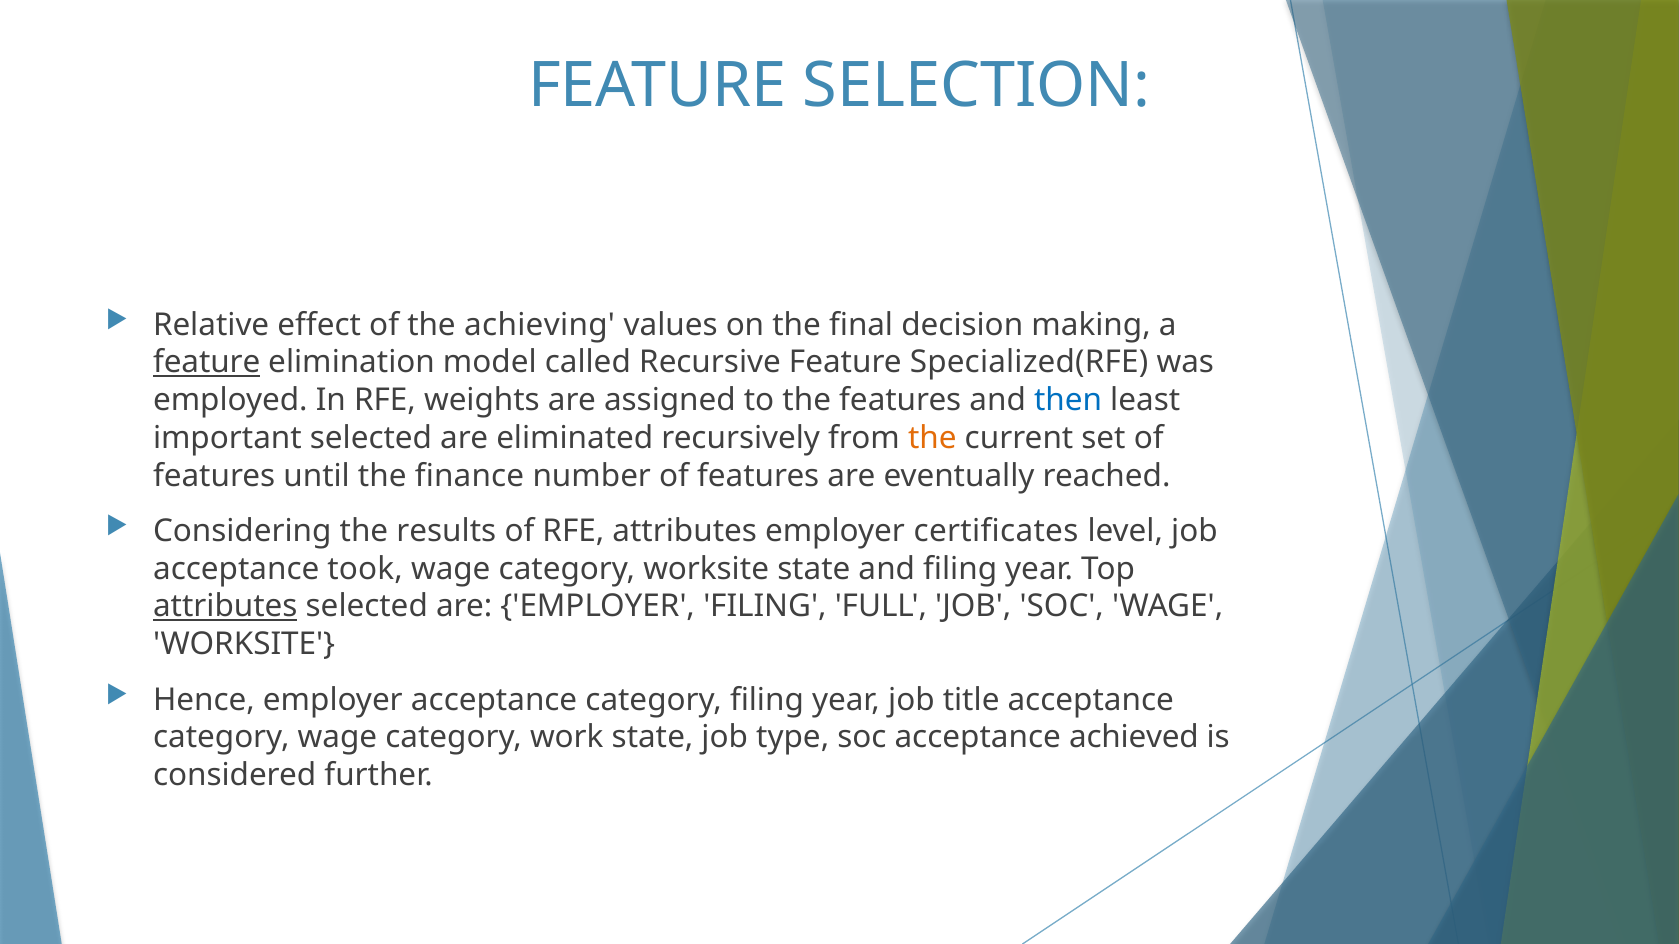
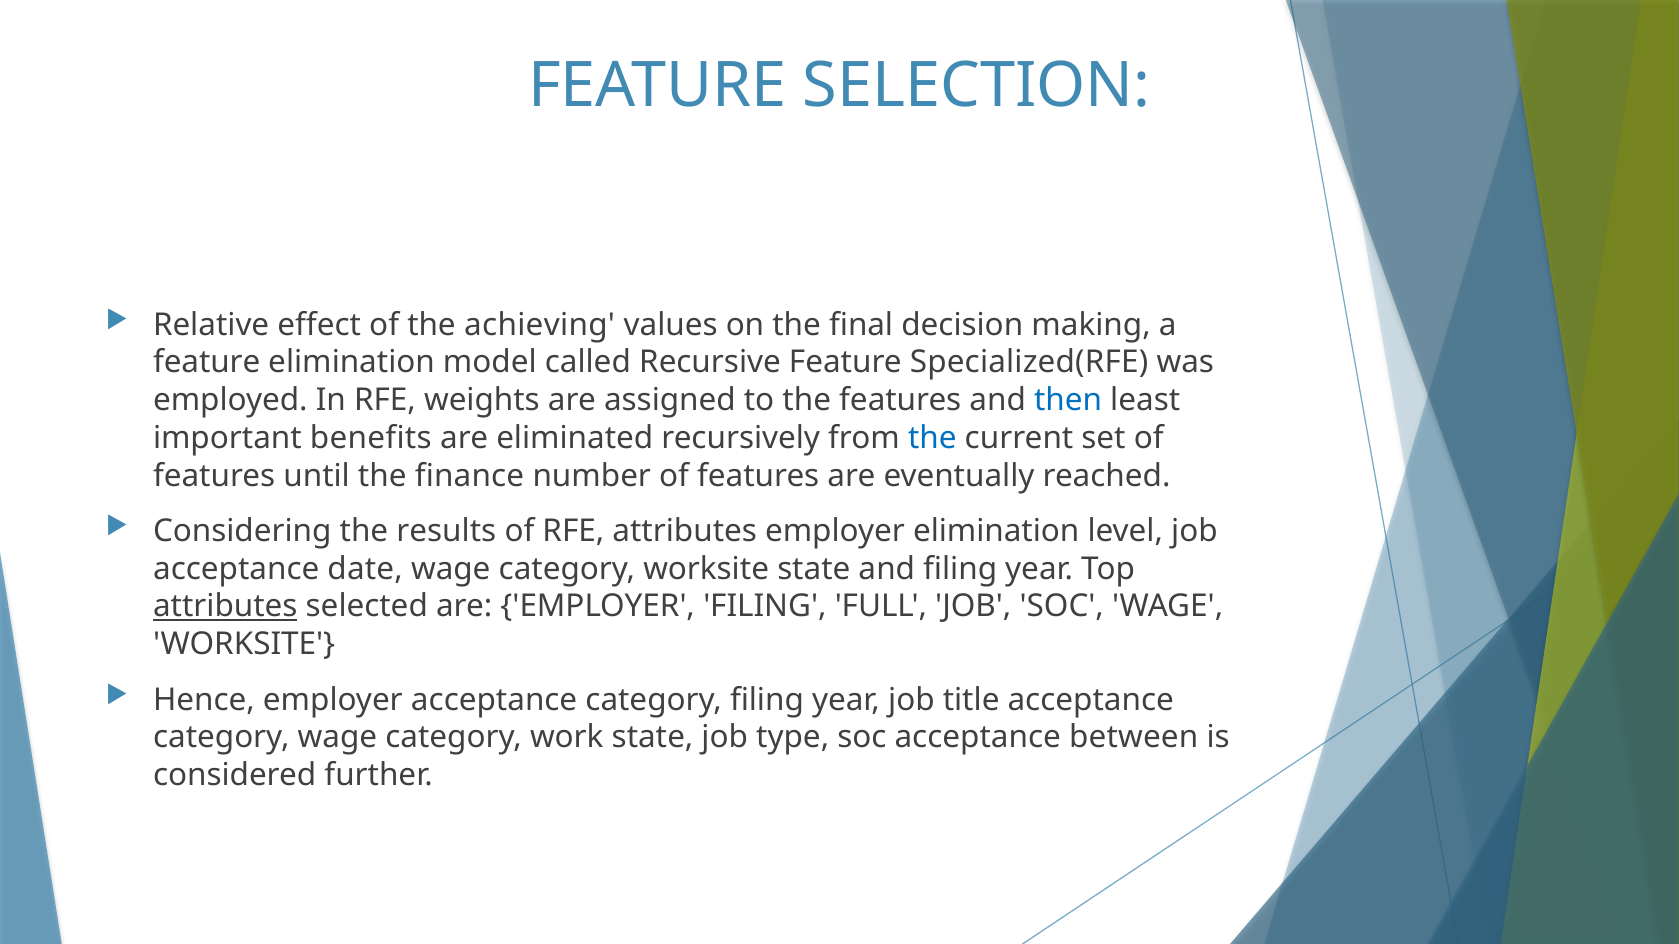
feature at (207, 363) underline: present -> none
important selected: selected -> benefits
the at (932, 438) colour: orange -> blue
employer certificates: certificates -> elimination
took: took -> date
achieved: achieved -> between
